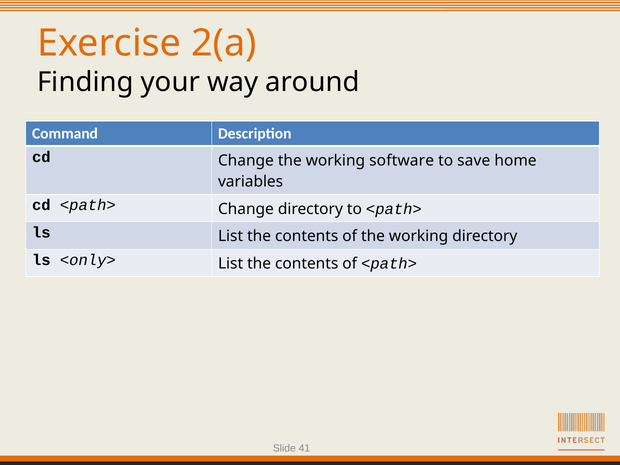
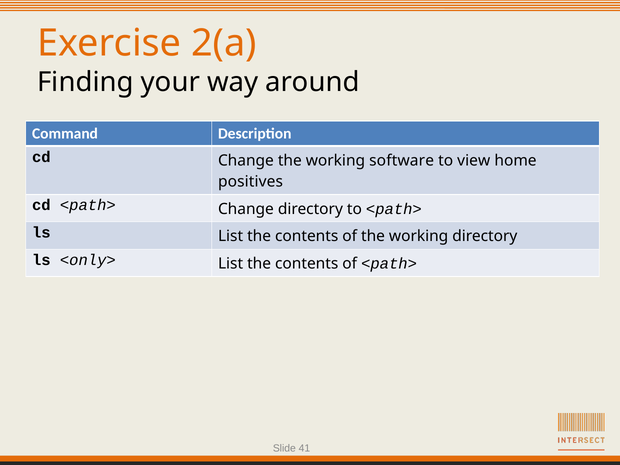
save: save -> view
variables: variables -> positives
